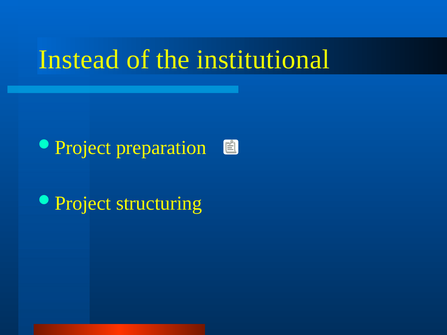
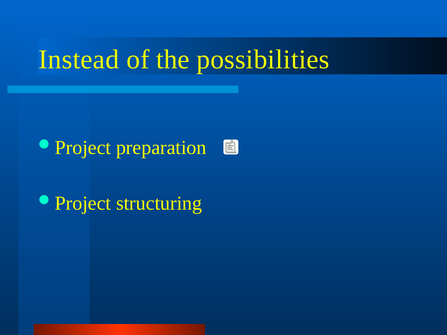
institutional: institutional -> possibilities
